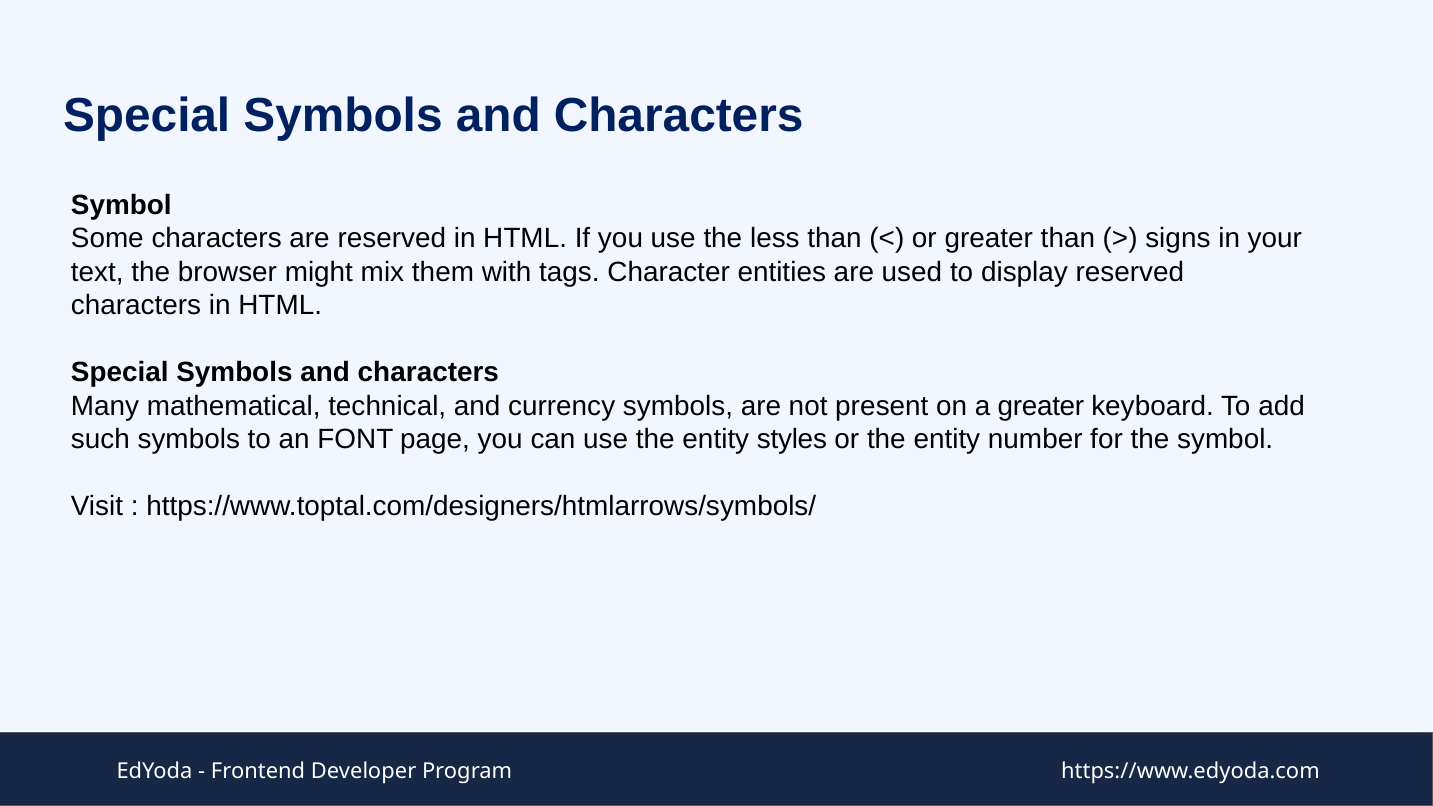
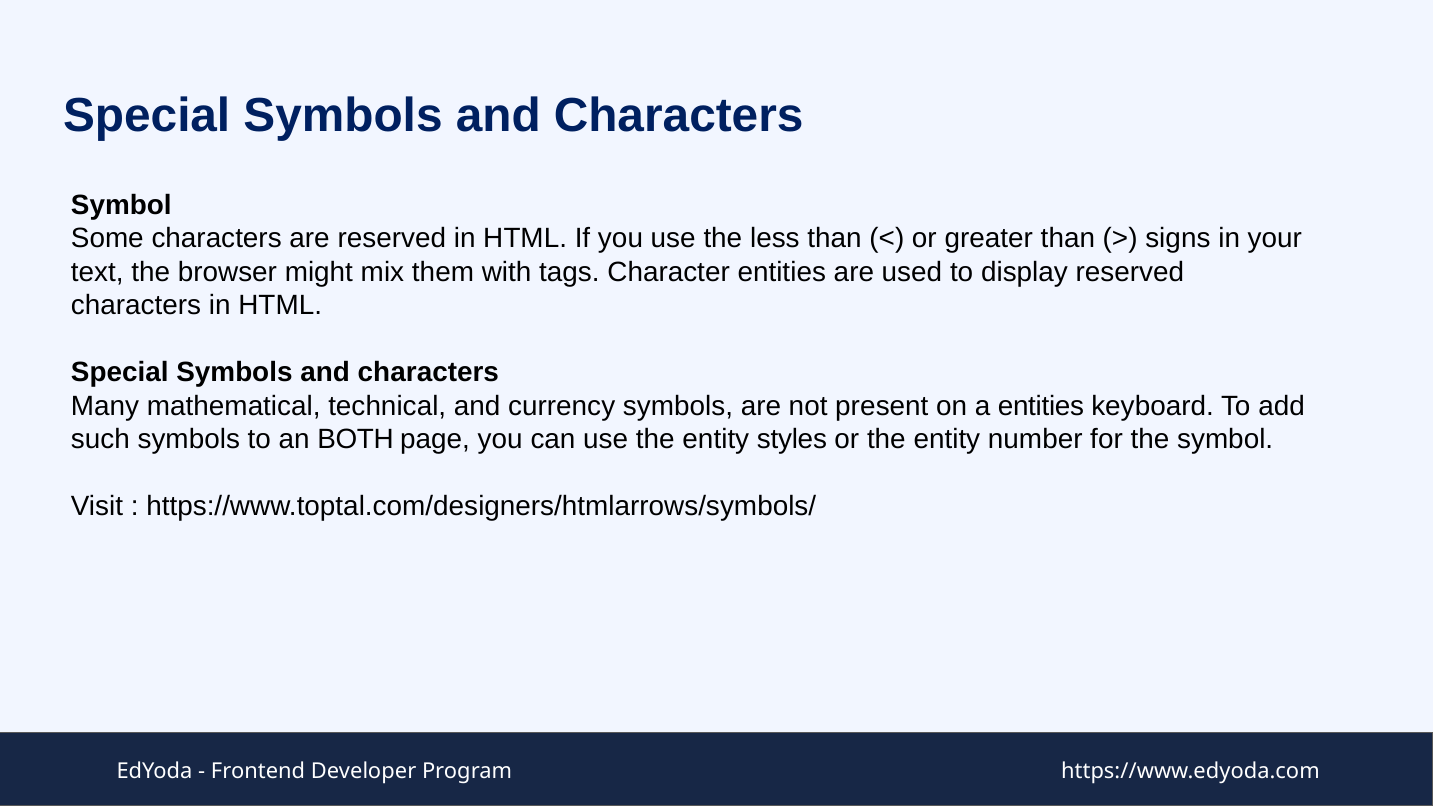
a greater: greater -> entities
FONT: FONT -> BOTH
